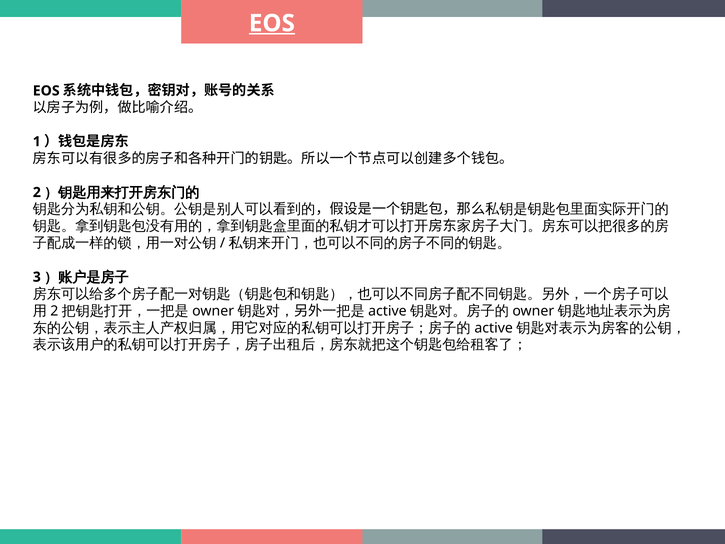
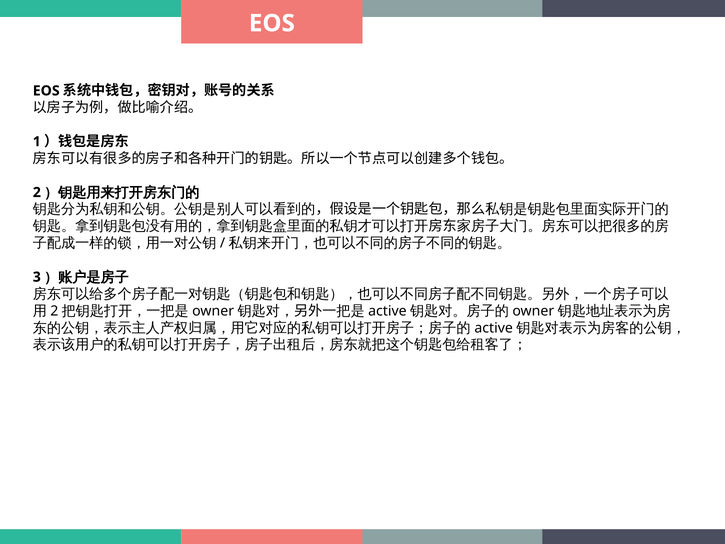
EOS at (272, 23) underline: present -> none
